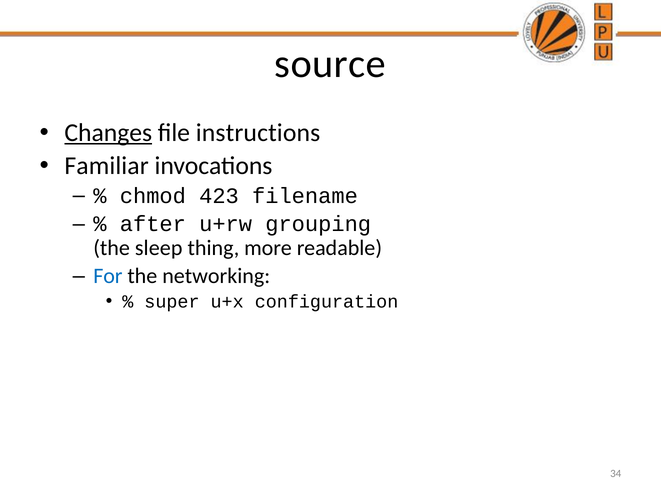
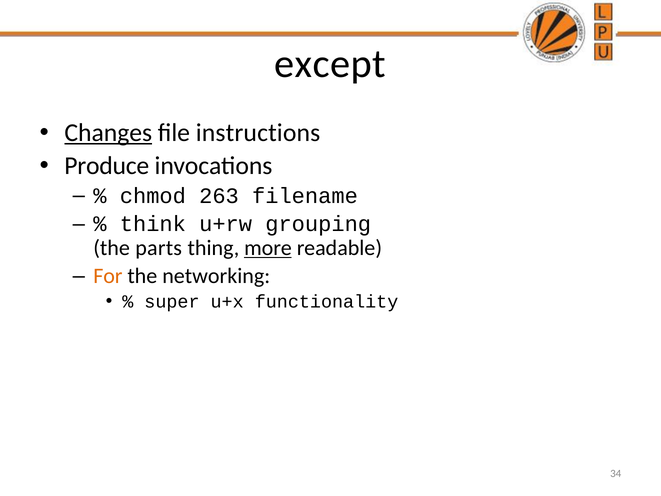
source: source -> except
Familiar: Familiar -> Produce
423: 423 -> 263
after: after -> think
sleep: sleep -> parts
more underline: none -> present
For colour: blue -> orange
configuration: configuration -> functionality
